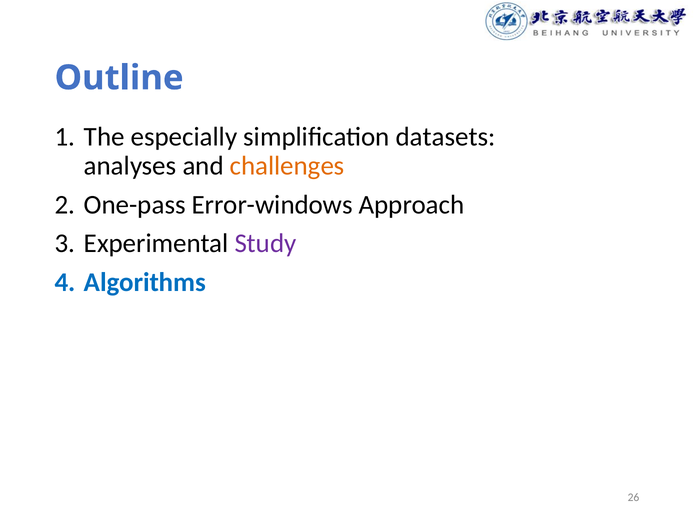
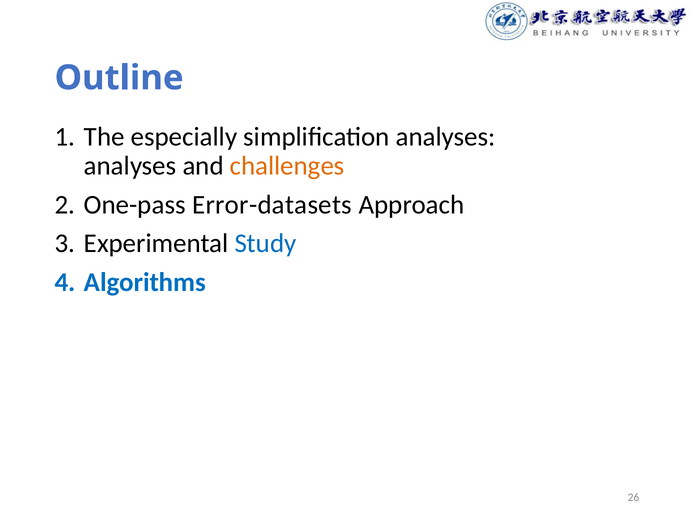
simplification datasets: datasets -> analyses
Error-windows: Error-windows -> Error-datasets
Study colour: purple -> blue
